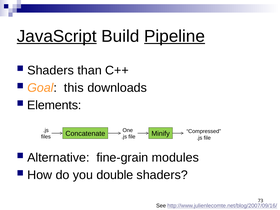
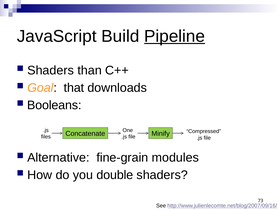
JavaScript underline: present -> none
this: this -> that
Elements: Elements -> Booleans
